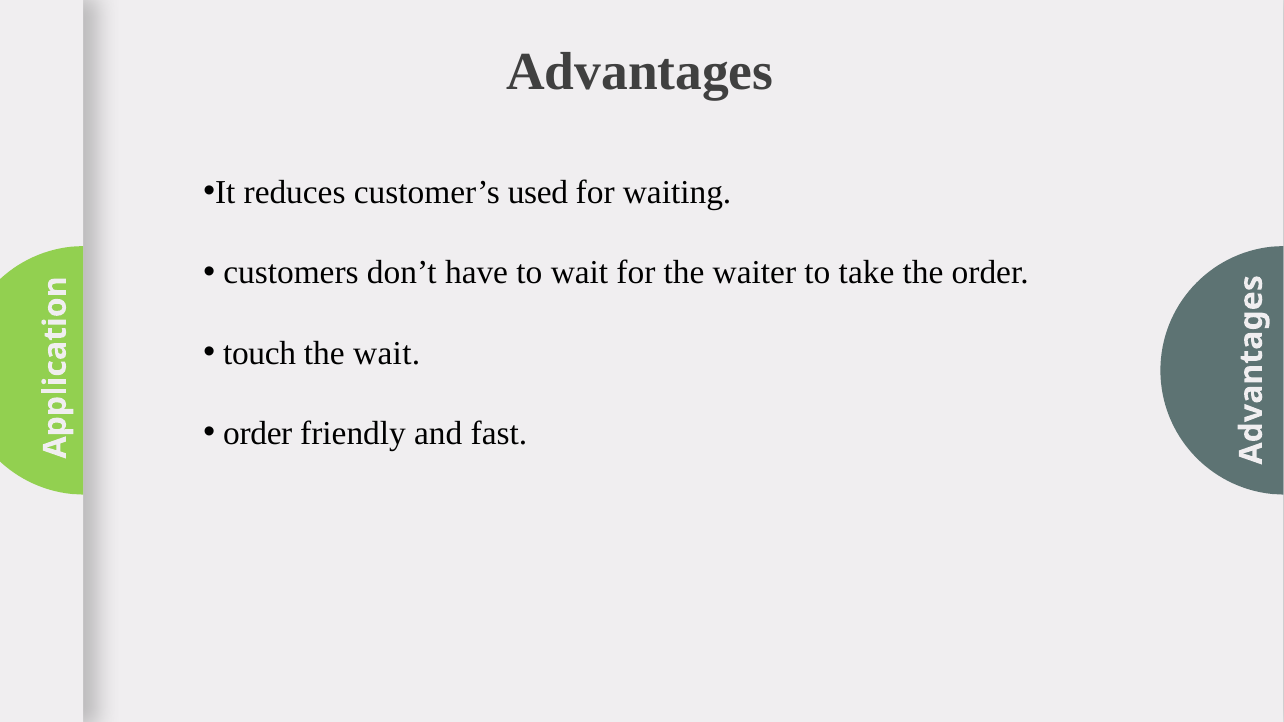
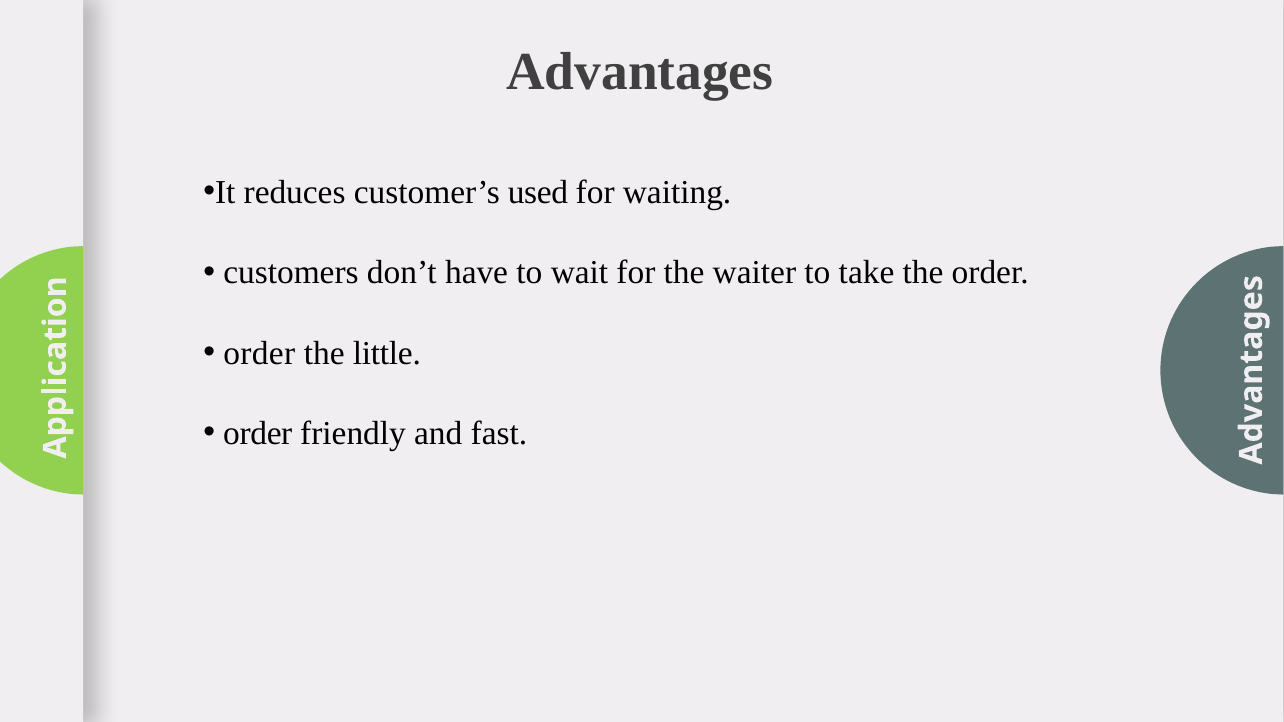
touch at (260, 353): touch -> order
the wait: wait -> little
